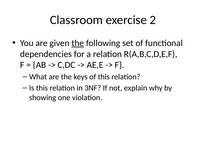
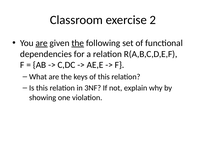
are at (42, 43) underline: none -> present
